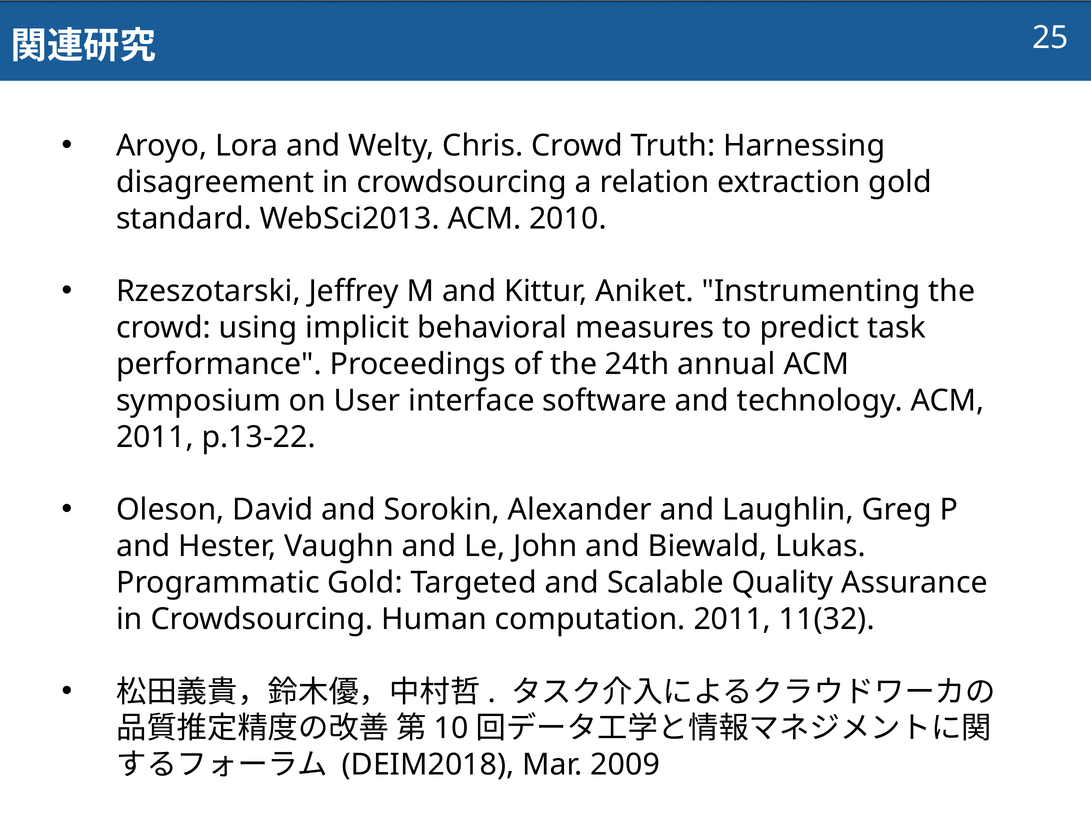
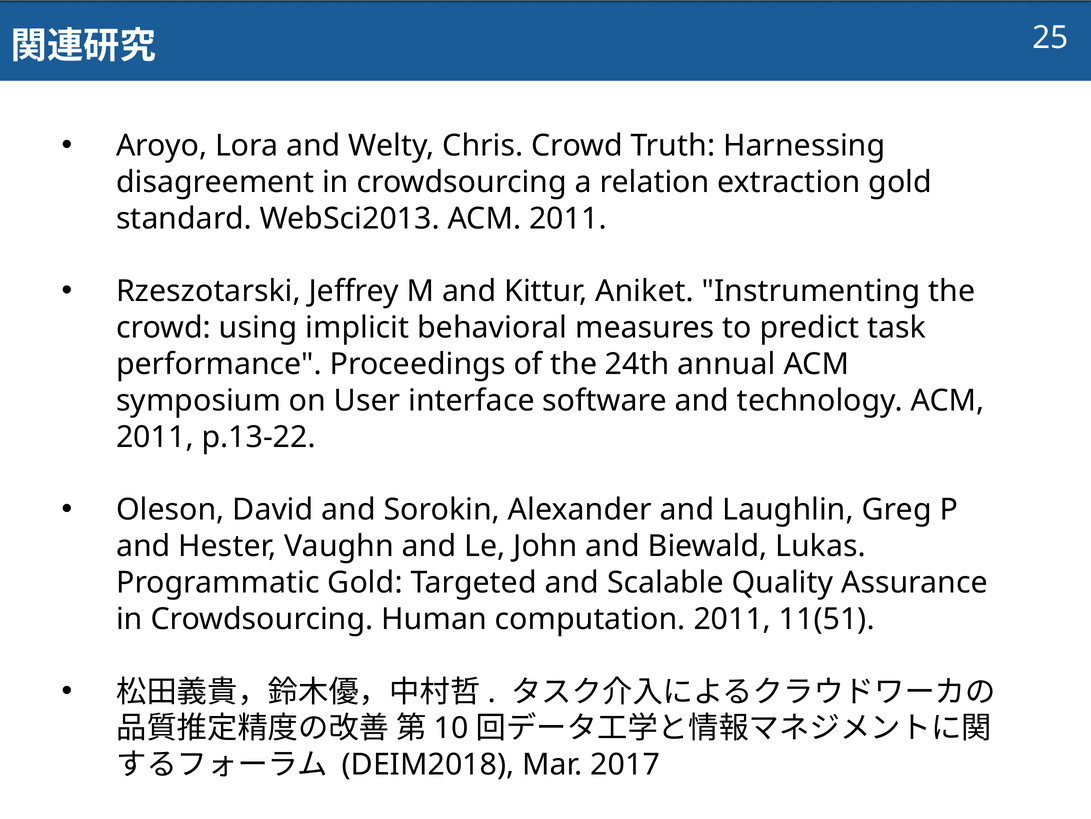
WebSci2013 ACM 2010: 2010 -> 2011
11(32: 11(32 -> 11(51
2009: 2009 -> 2017
